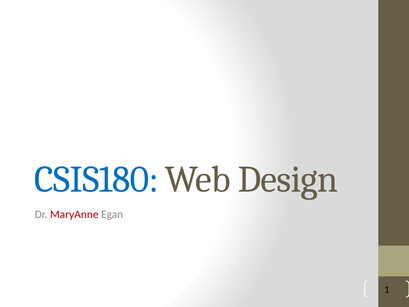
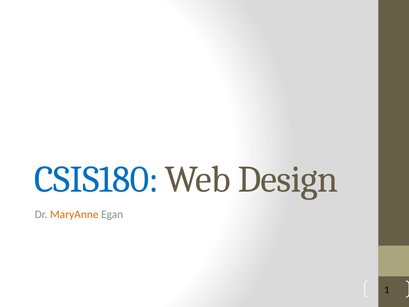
MaryAnne colour: red -> orange
